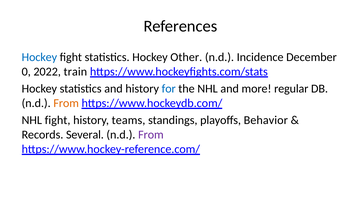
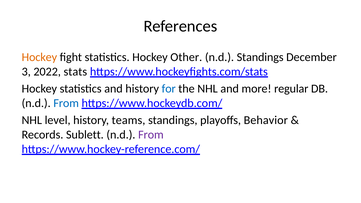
Hockey at (39, 57) colour: blue -> orange
n.d Incidence: Incidence -> Standings
0: 0 -> 3
train: train -> stats
From at (66, 103) colour: orange -> blue
NHL fight: fight -> level
Several: Several -> Sublett
